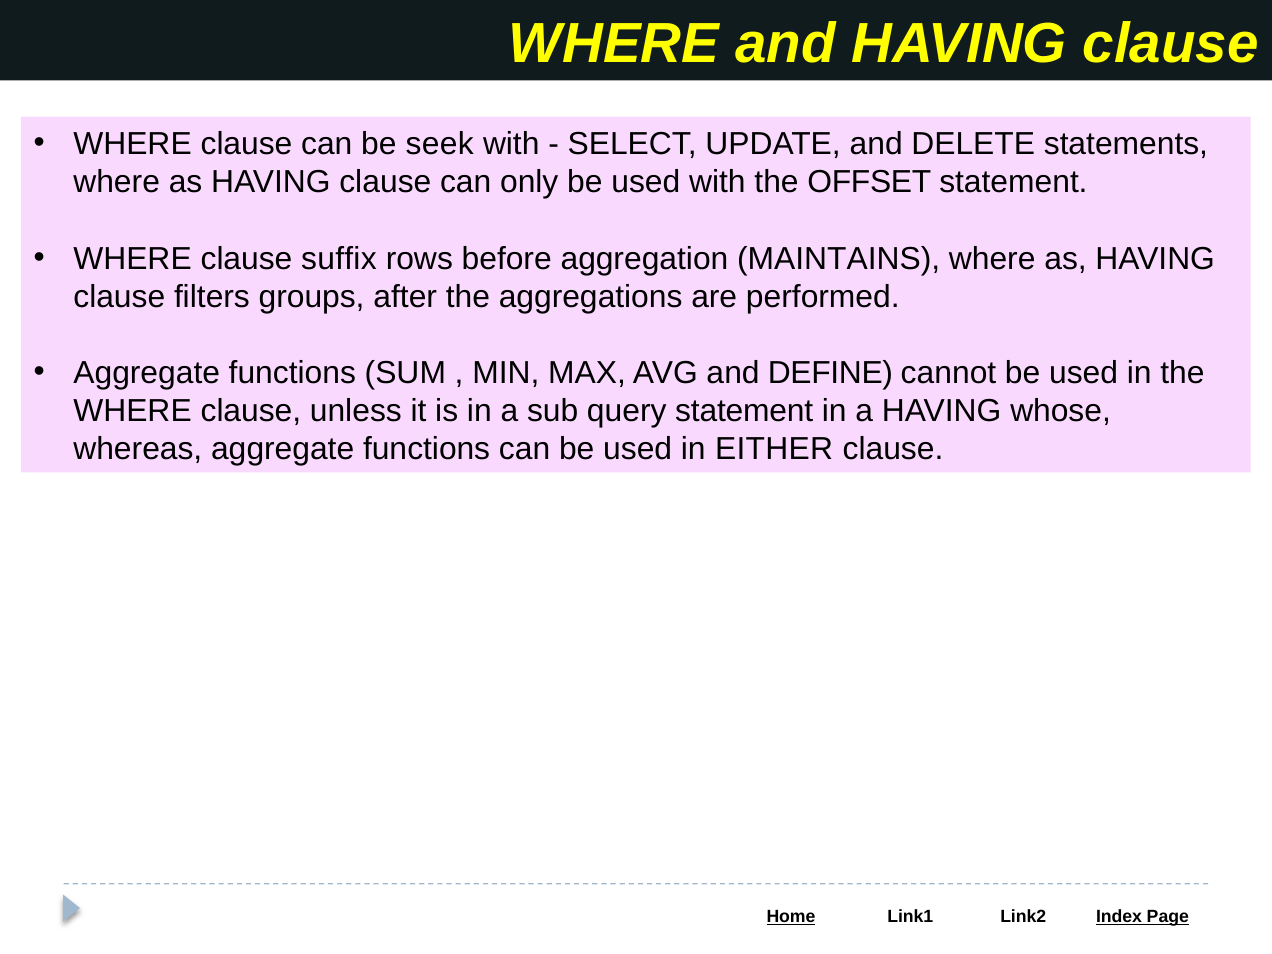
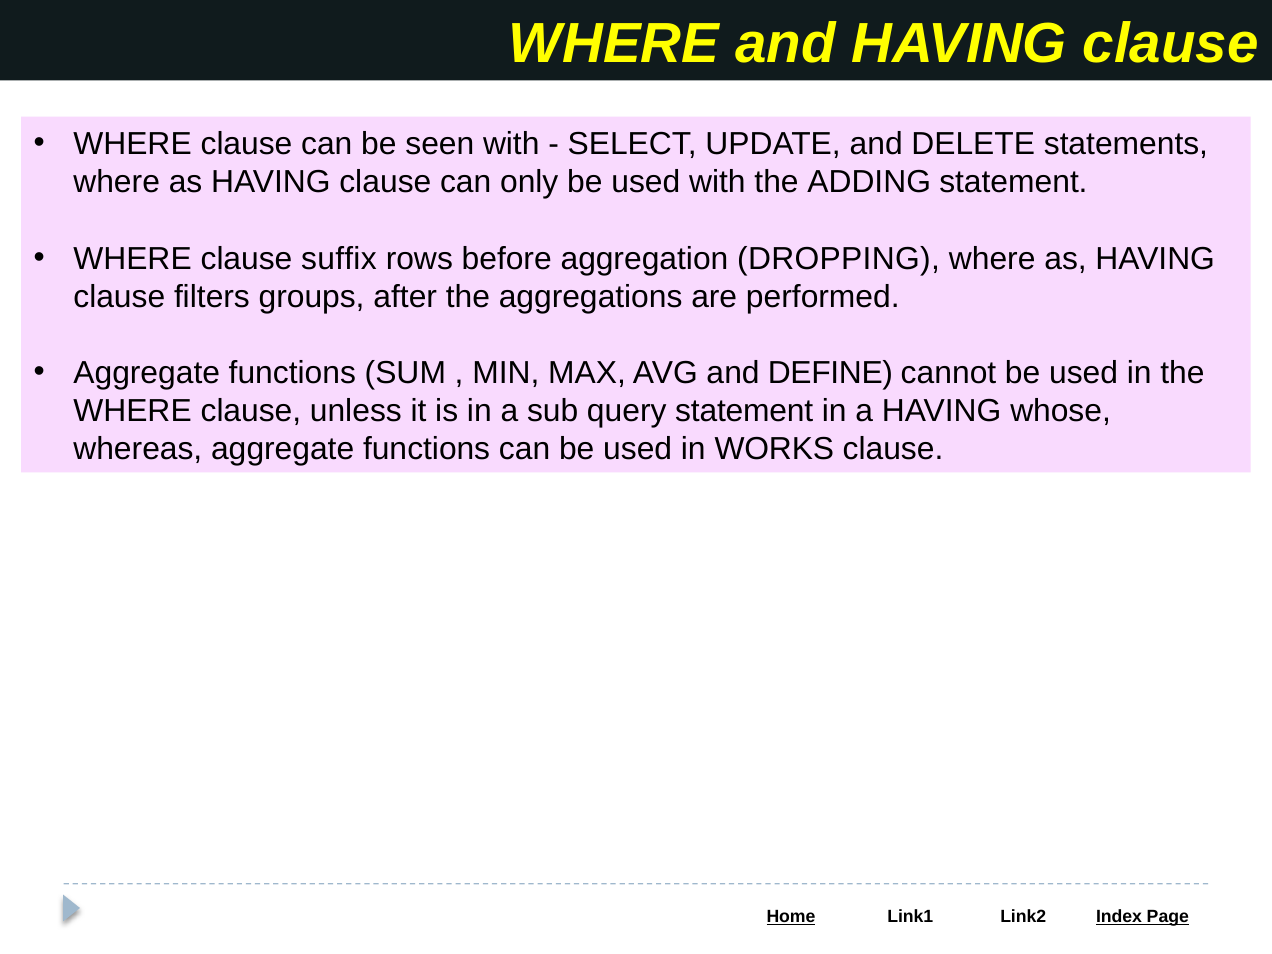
seek: seek -> seen
OFFSET: OFFSET -> ADDING
MAINTAINS: MAINTAINS -> DROPPING
EITHER: EITHER -> WORKS
